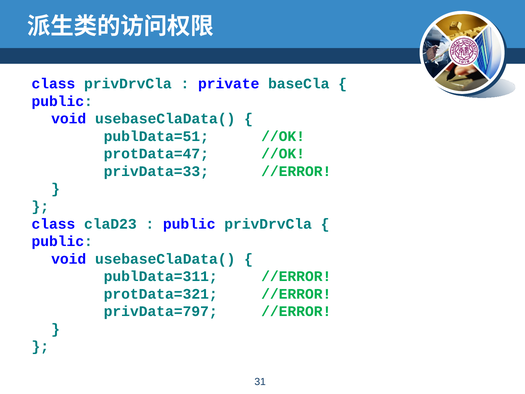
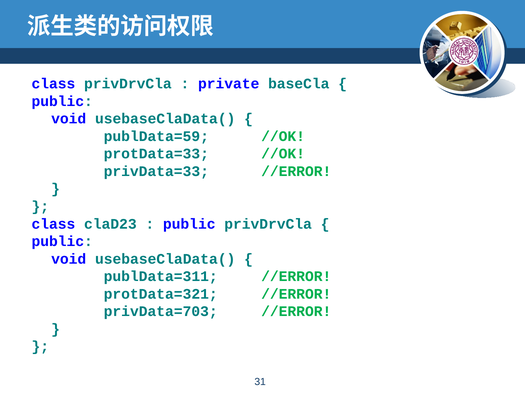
publData=51: publData=51 -> publData=59
protData=47: protData=47 -> protData=33
privData=797: privData=797 -> privData=703
